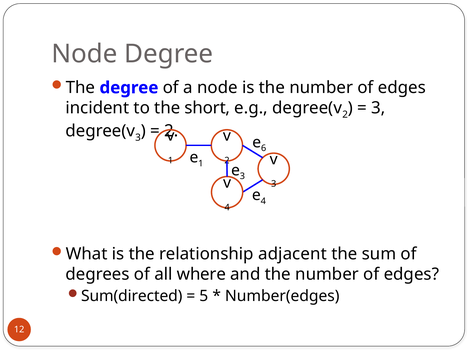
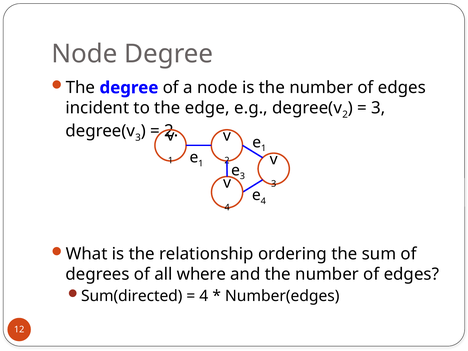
short: short -> edge
6 at (264, 148): 6 -> 1
adjacent: adjacent -> ordering
5 at (204, 296): 5 -> 4
